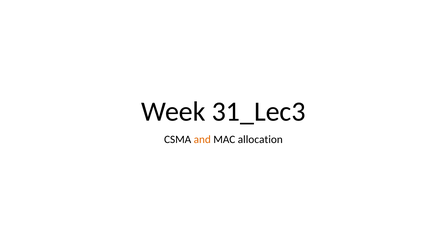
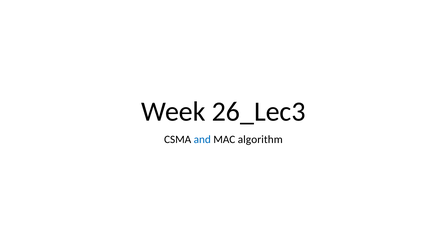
31_Lec3: 31_Lec3 -> 26_Lec3
and colour: orange -> blue
allocation: allocation -> algorithm
